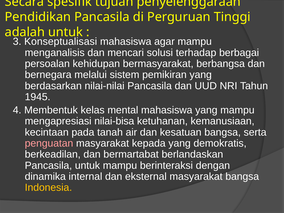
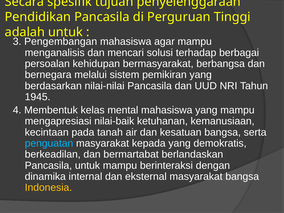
Konseptualisasi: Konseptualisasi -> Pengembangan
nilai-bisa: nilai-bisa -> nilai-baik
penguatan colour: pink -> light blue
